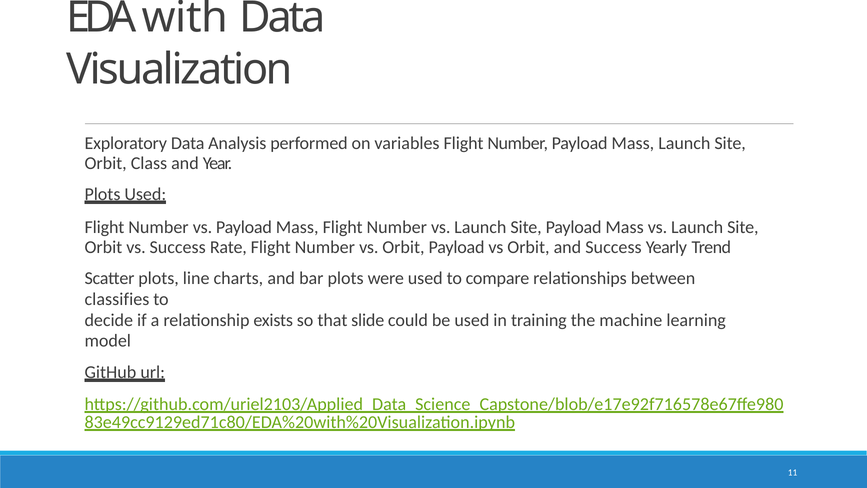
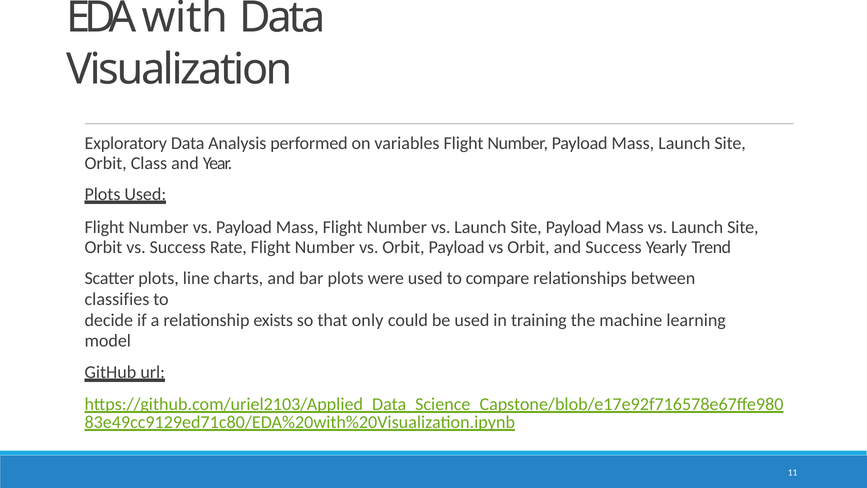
slide: slide -> only
